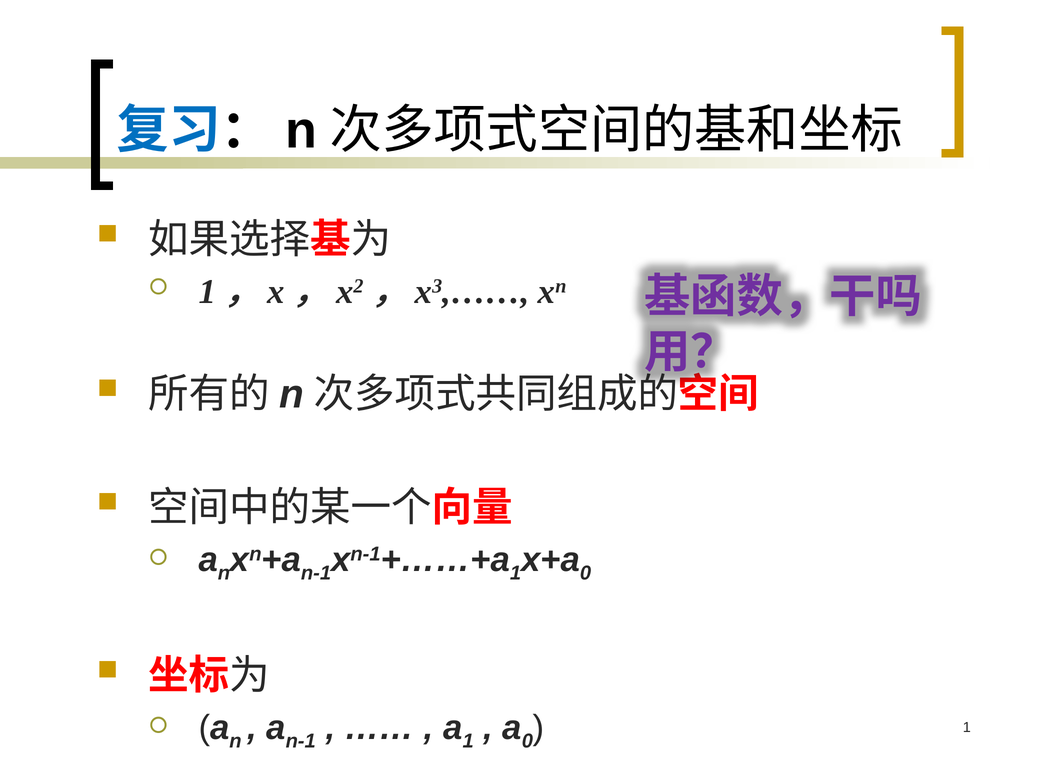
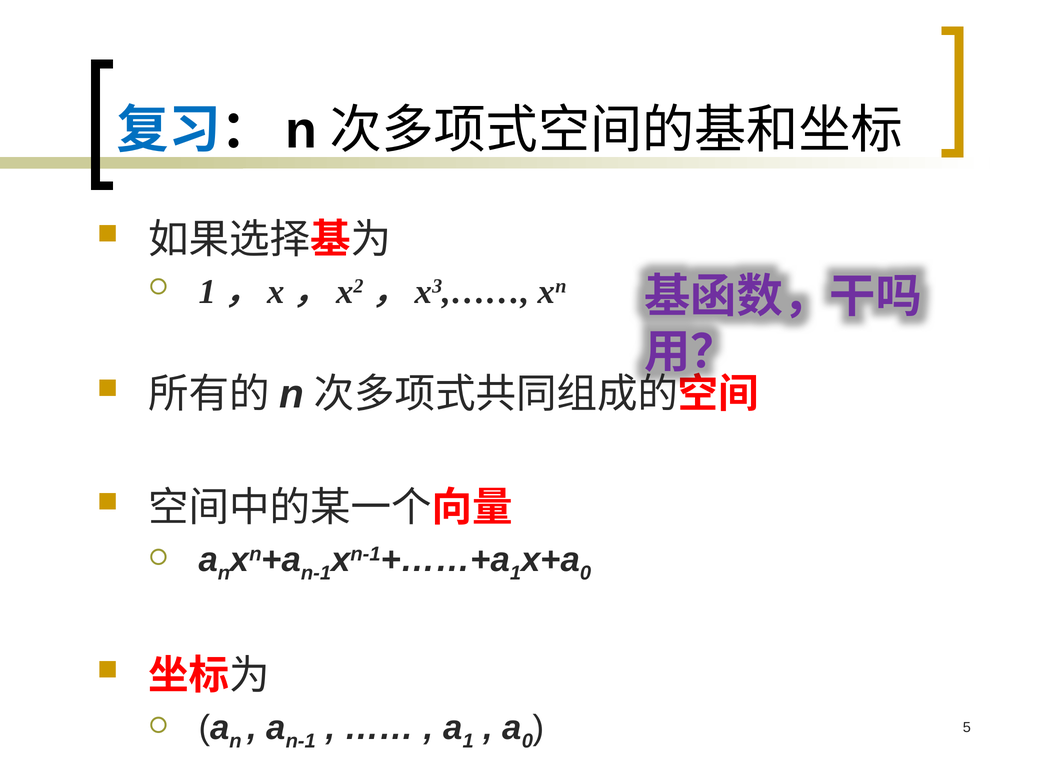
1 at (967, 727): 1 -> 5
